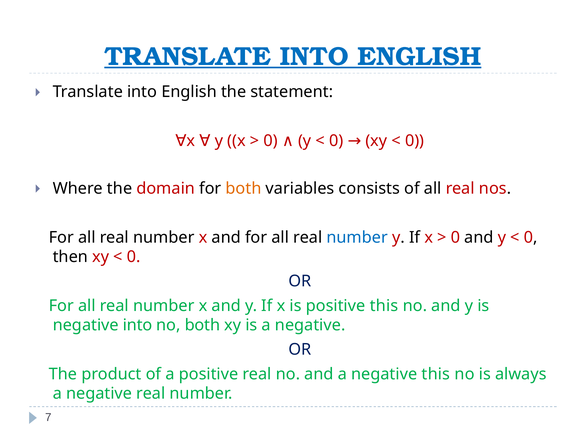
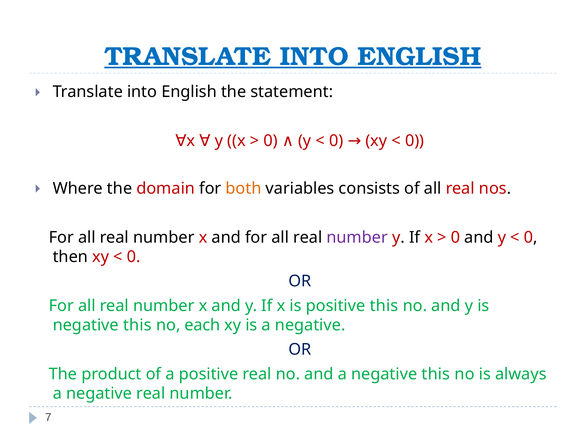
number at (357, 238) colour: blue -> purple
into at (138, 326): into -> this
no both: both -> each
